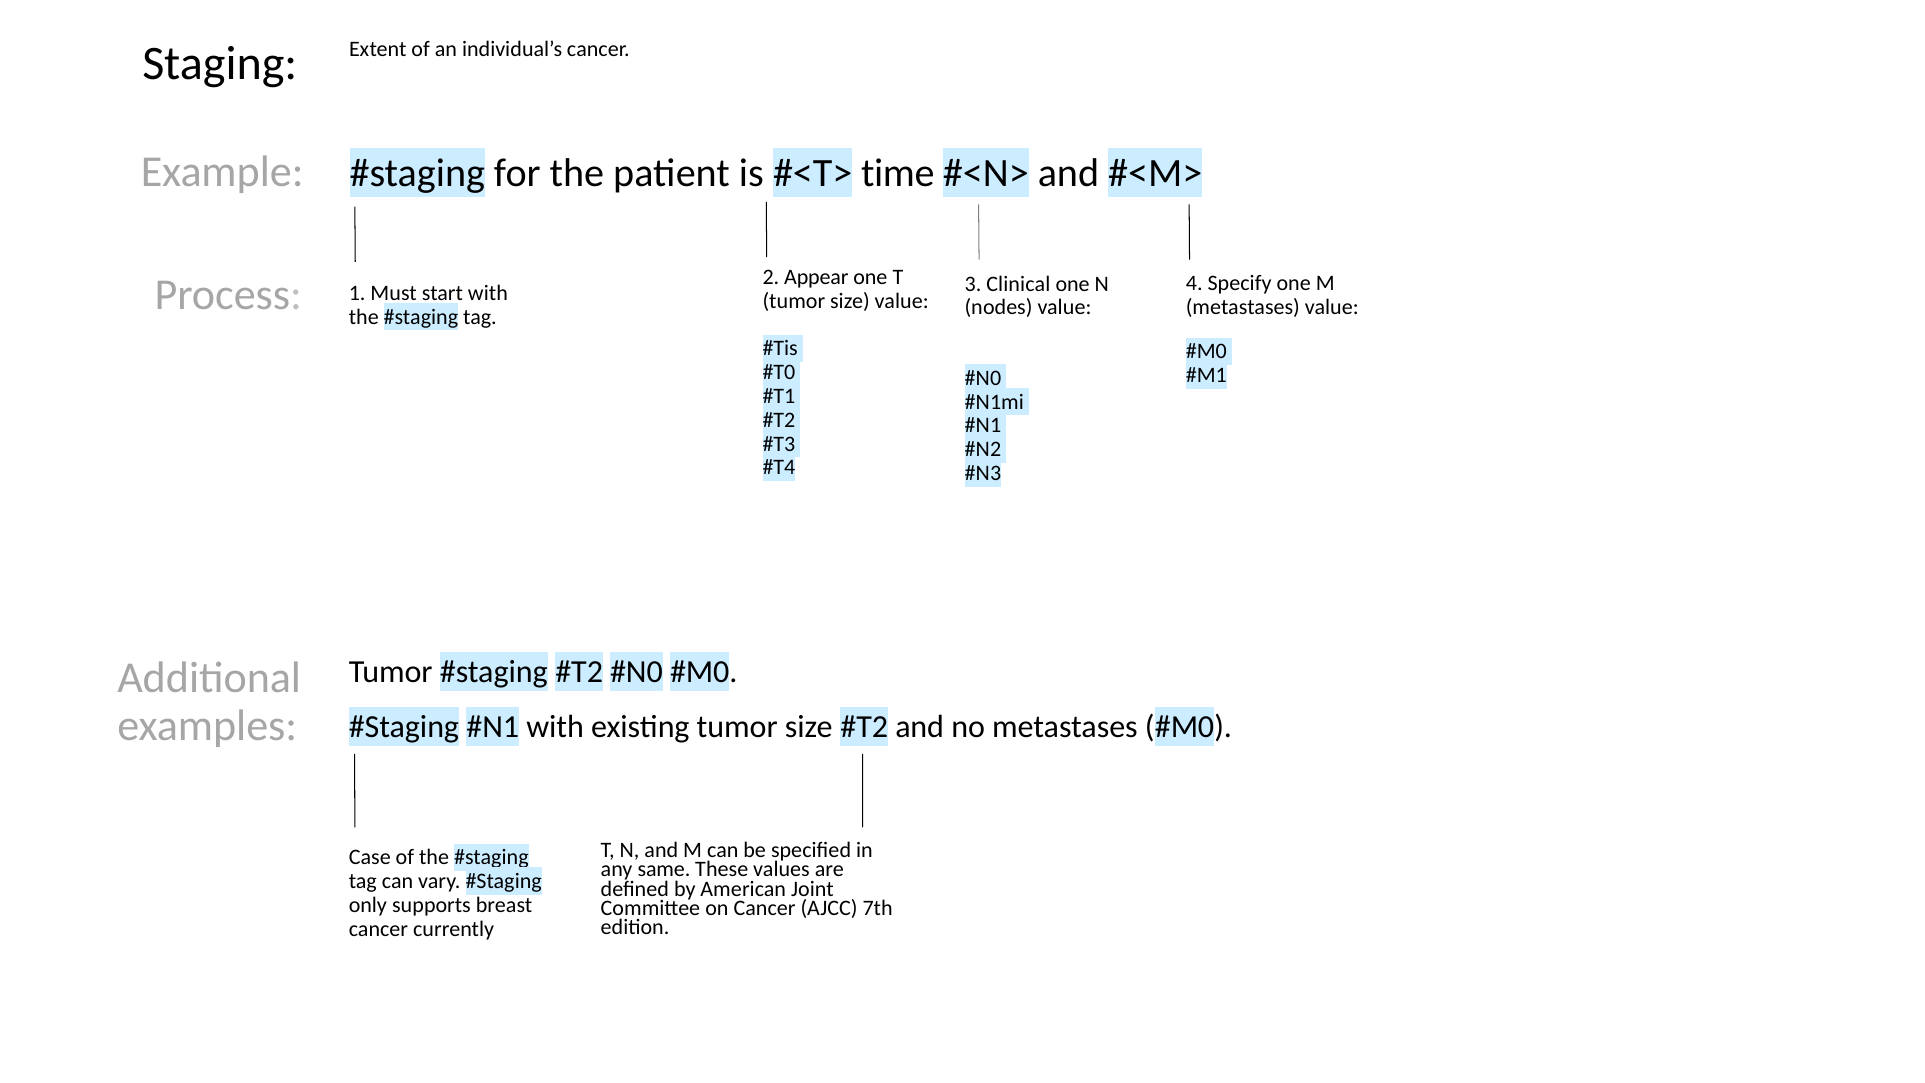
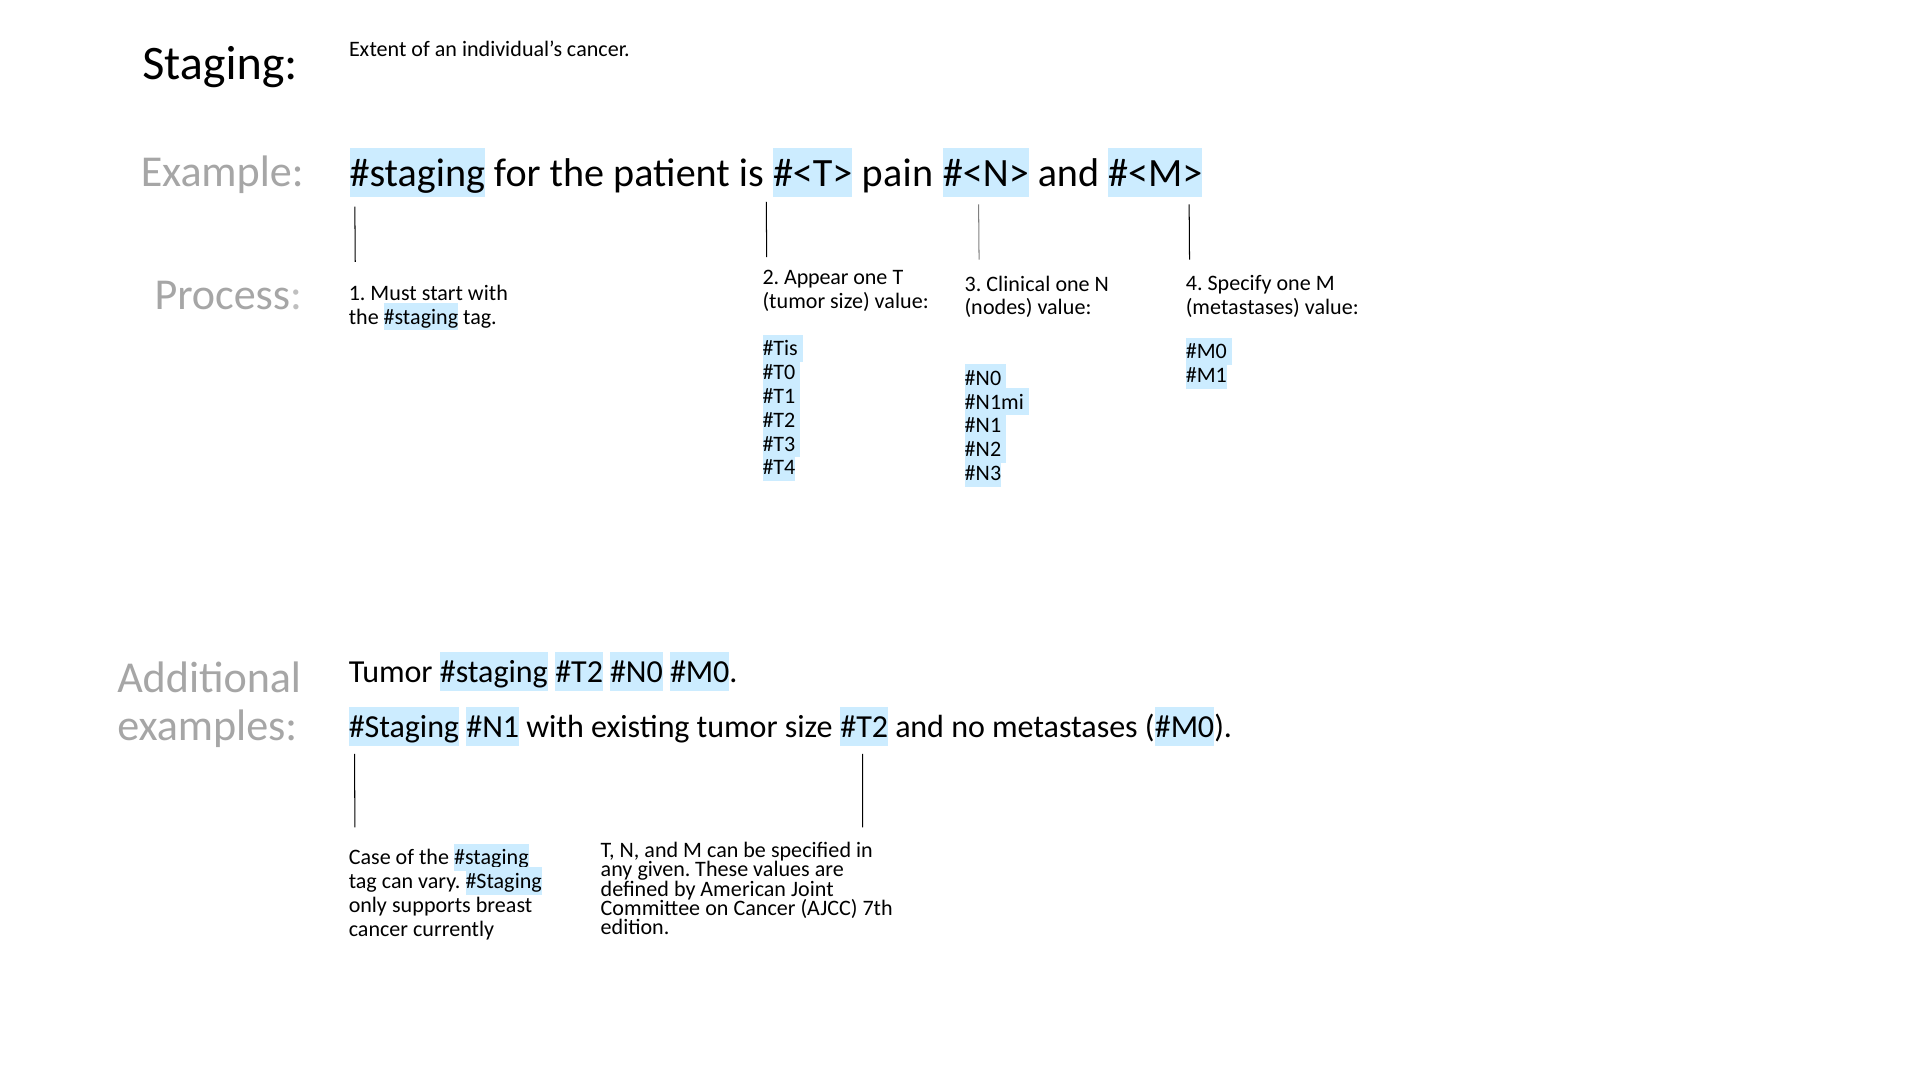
time: time -> pain
same: same -> given
